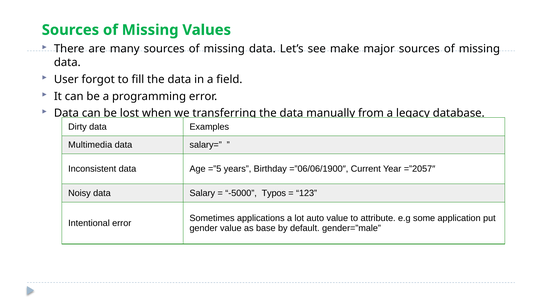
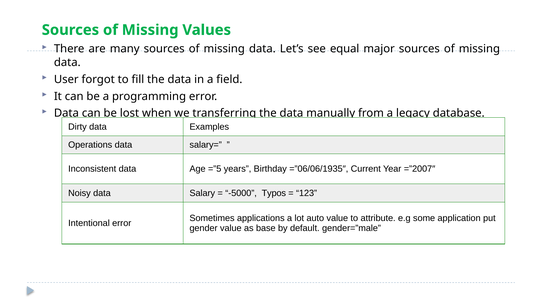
make: make -> equal
Multimedia: Multimedia -> Operations
=”06/06/1900″: =”06/06/1900″ -> =”06/06/1935″
=”2057″: =”2057″ -> =”2007″
